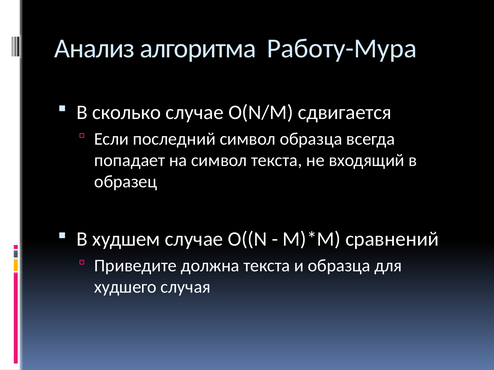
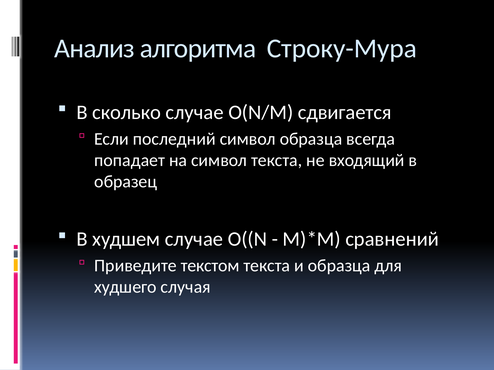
Работу-Мура: Работу-Мура -> Строку-Мура
должна: должна -> текстом
